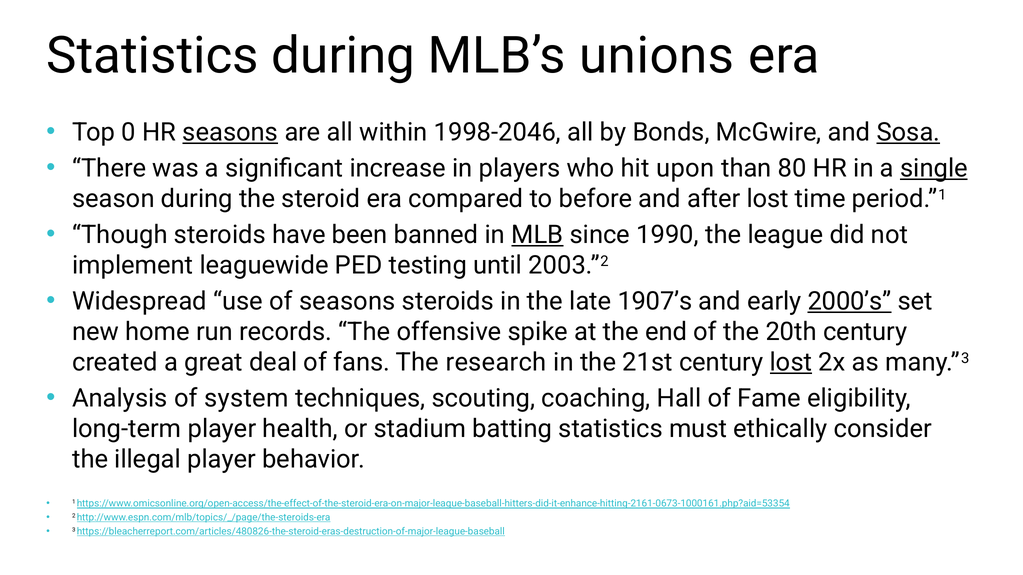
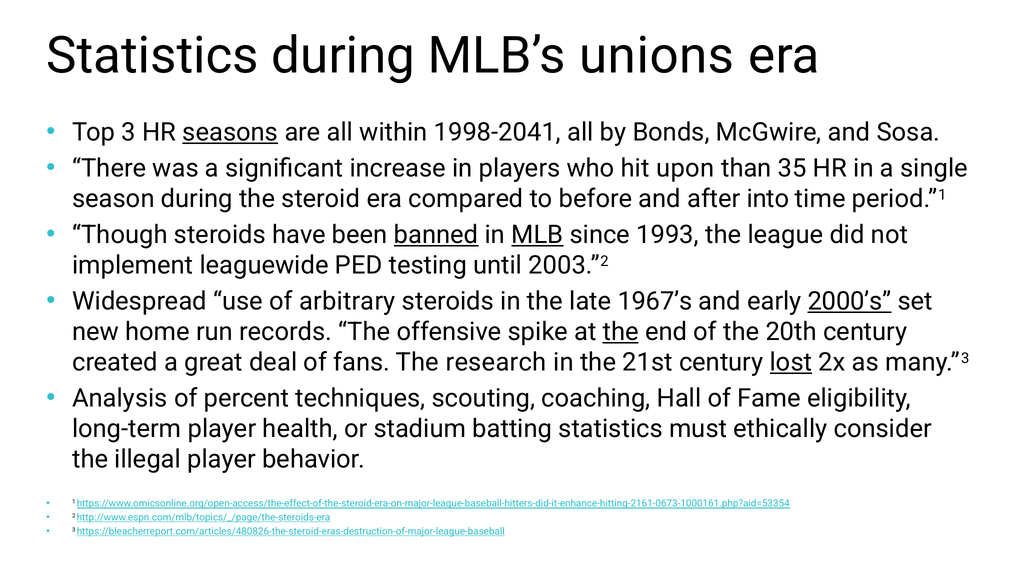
Top 0: 0 -> 3
1998-2046: 1998-2046 -> 1998-2041
Sosa underline: present -> none
80: 80 -> 35
single underline: present -> none
after lost: lost -> into
banned underline: none -> present
1990: 1990 -> 1993
of seasons: seasons -> arbitrary
1907’s: 1907’s -> 1967’s
the at (621, 332) underline: none -> present
system: system -> percent
